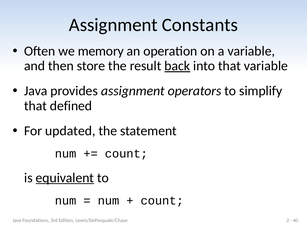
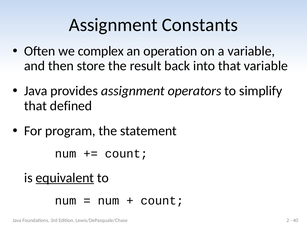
memory: memory -> complex
back underline: present -> none
updated: updated -> program
